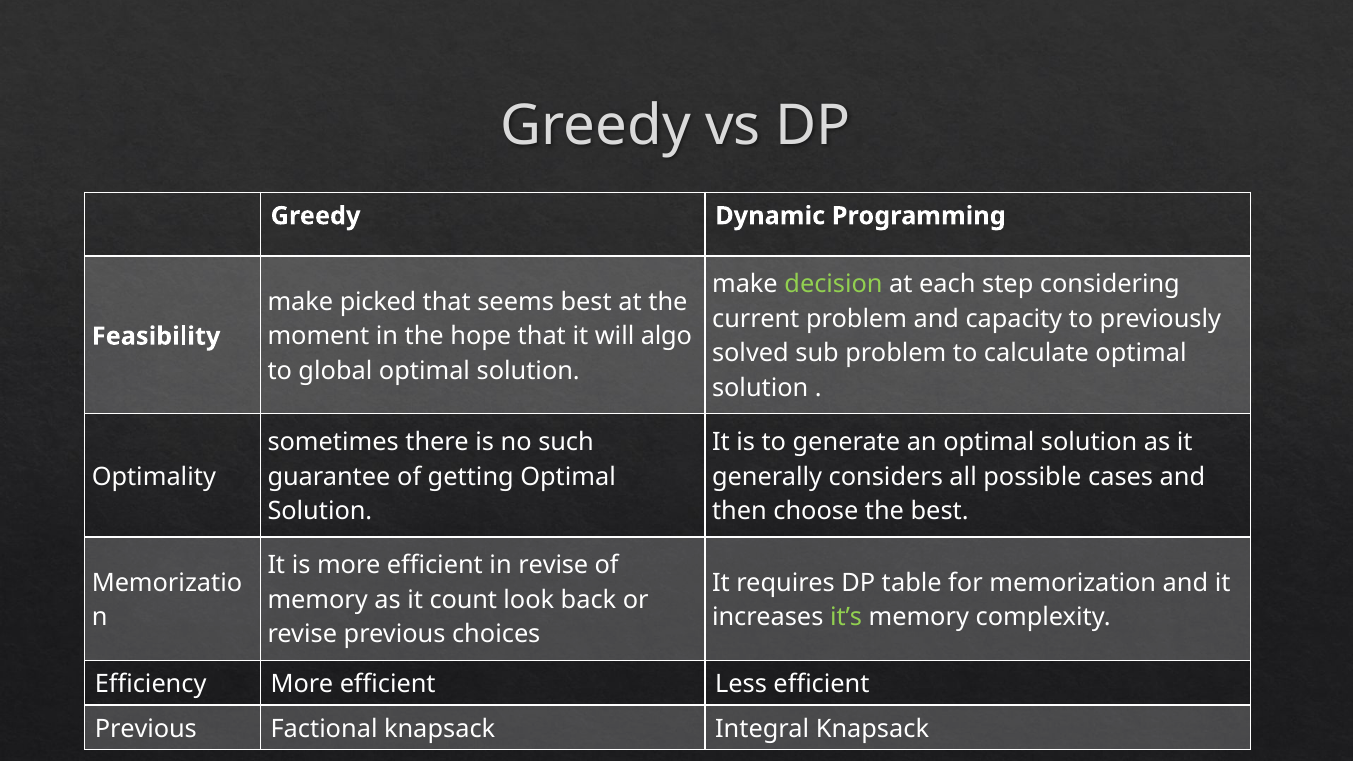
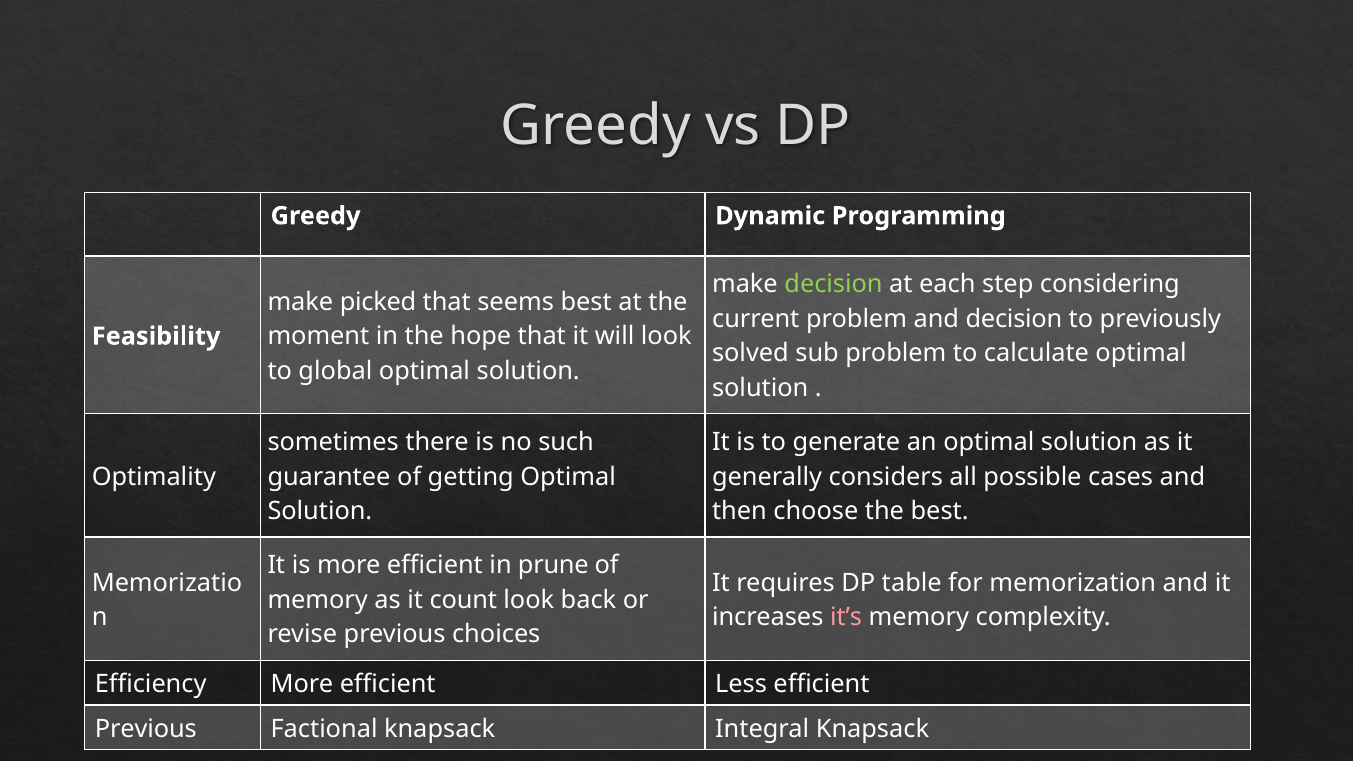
and capacity: capacity -> decision
will algo: algo -> look
in revise: revise -> prune
it’s colour: light green -> pink
